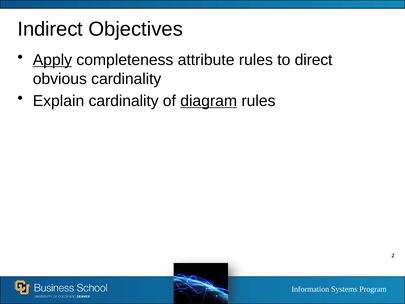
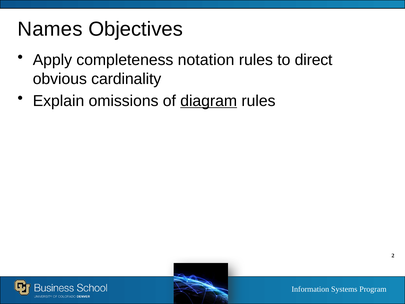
Indirect: Indirect -> Names
Apply underline: present -> none
attribute: attribute -> notation
Explain cardinality: cardinality -> omissions
